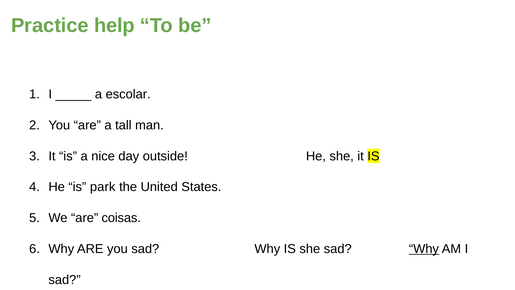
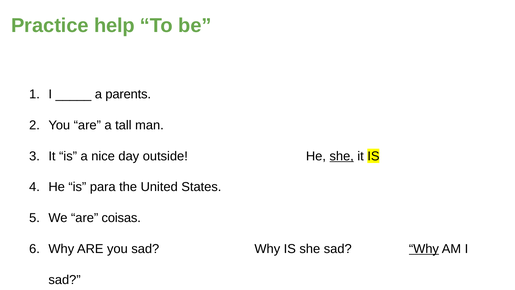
escolar: escolar -> parents
she at (342, 156) underline: none -> present
park: park -> para
